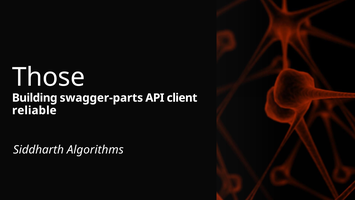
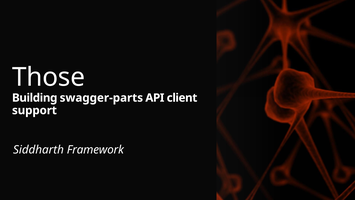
reliable: reliable -> support
Algorithms: Algorithms -> Framework
